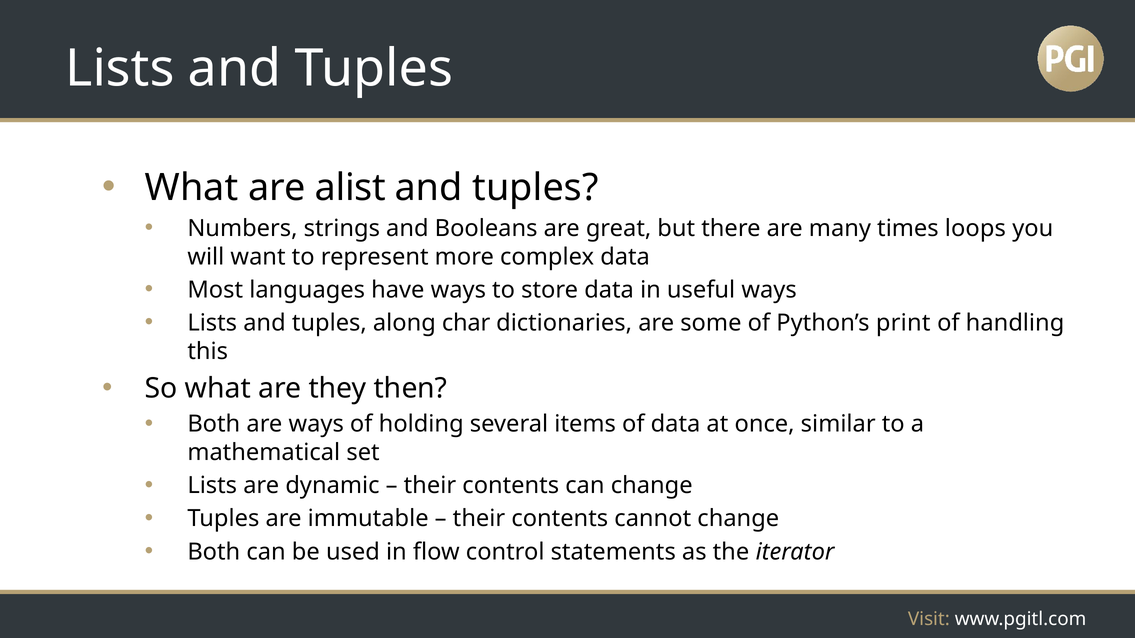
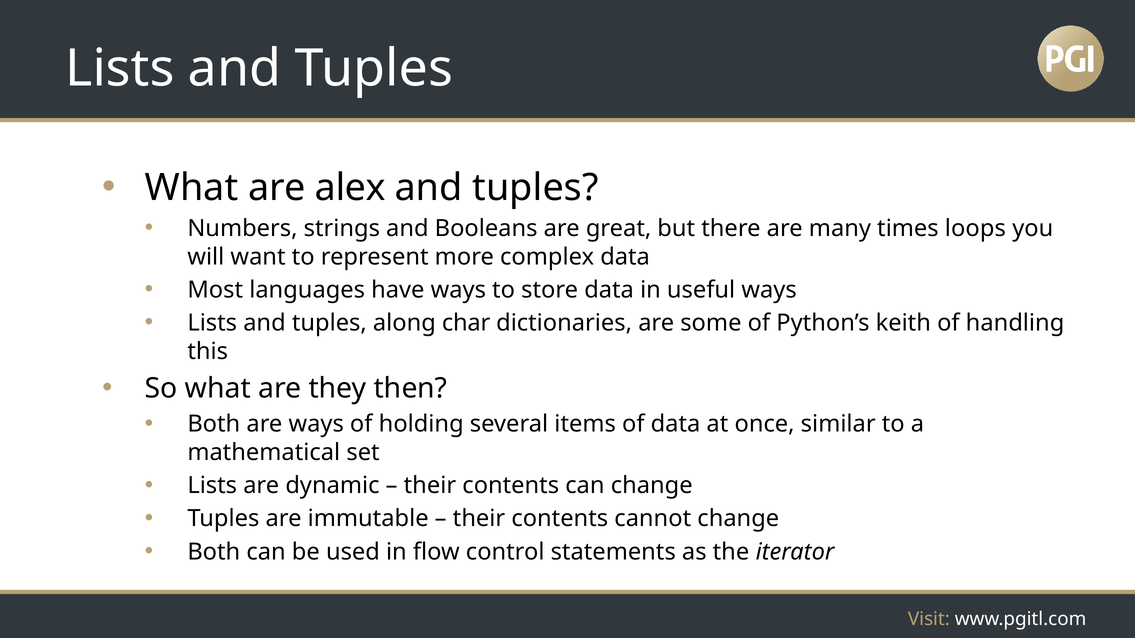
alist: alist -> alex
print: print -> keith
